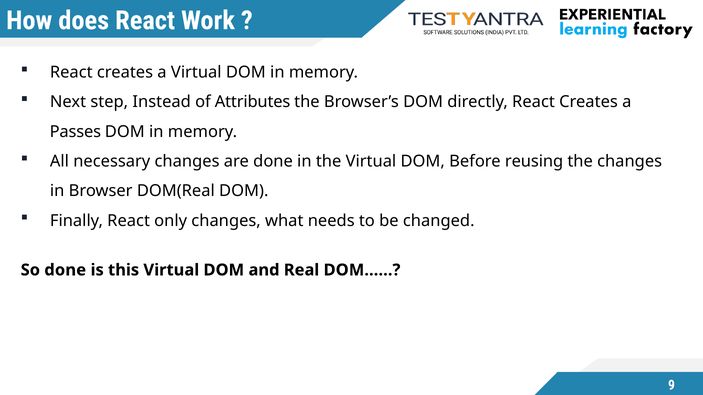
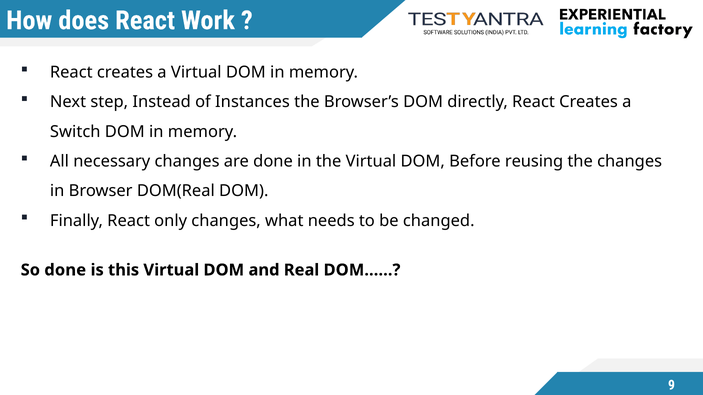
Attributes: Attributes -> Instances
Passes: Passes -> Switch
